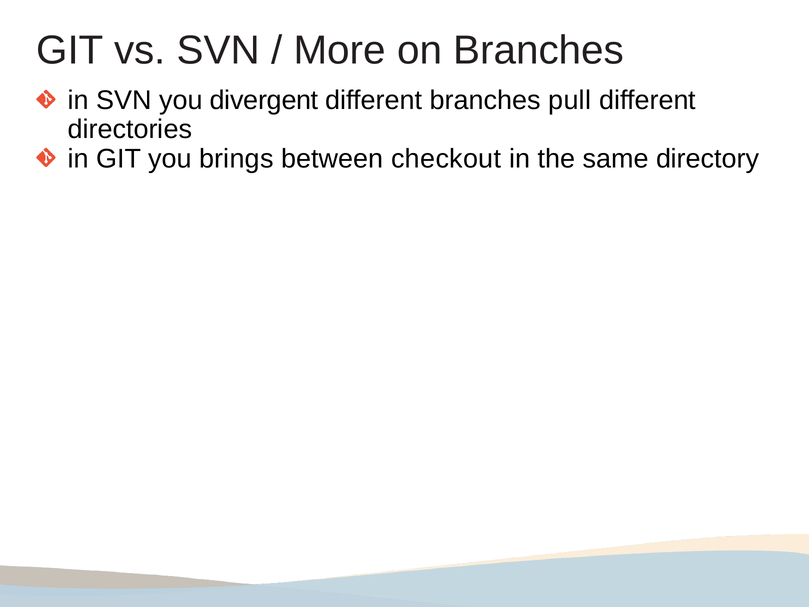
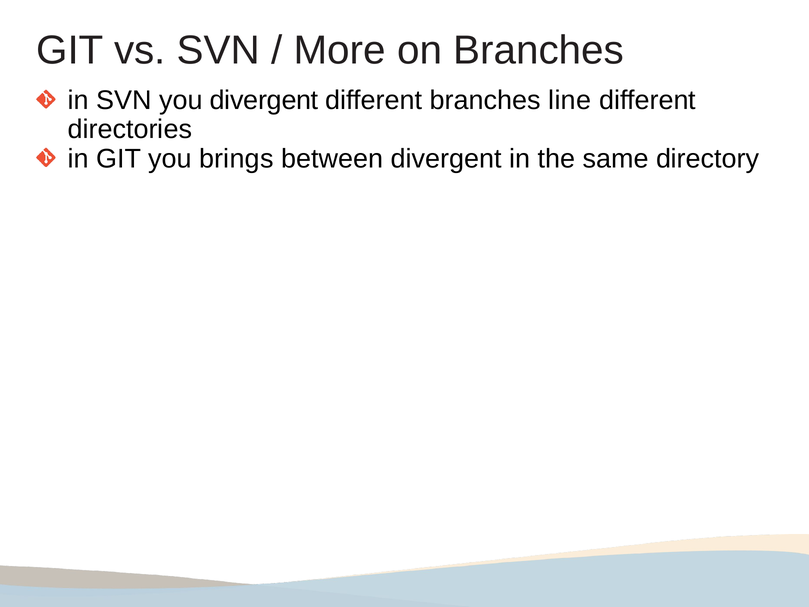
pull: pull -> line
between checkout: checkout -> divergent
